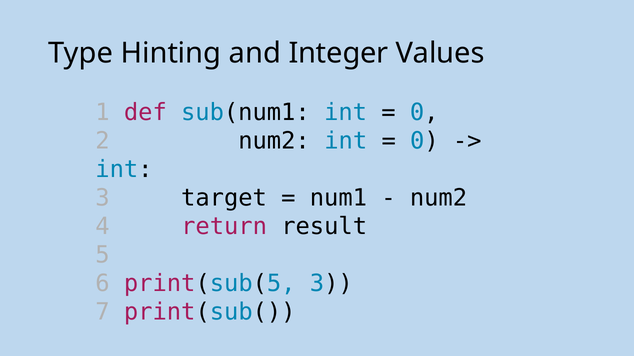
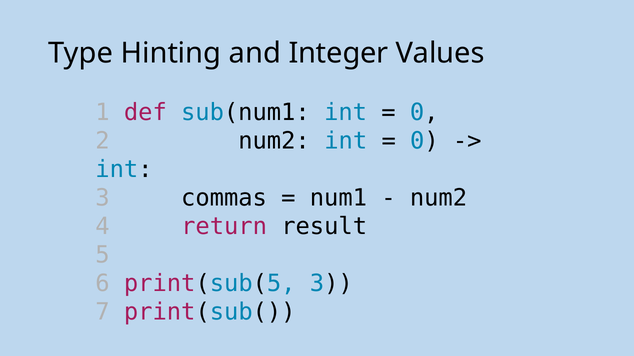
target: target -> commas
